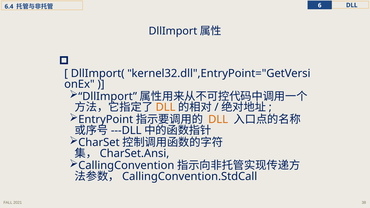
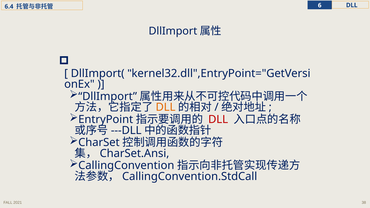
DLL at (218, 120) colour: orange -> red
